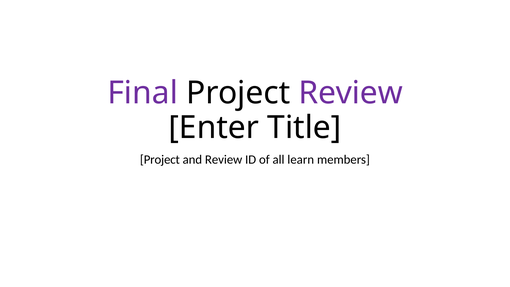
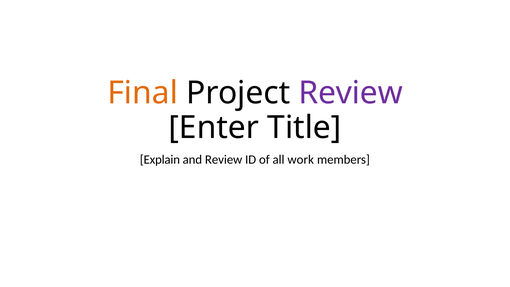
Final colour: purple -> orange
Project at (160, 159): Project -> Explain
learn: learn -> work
